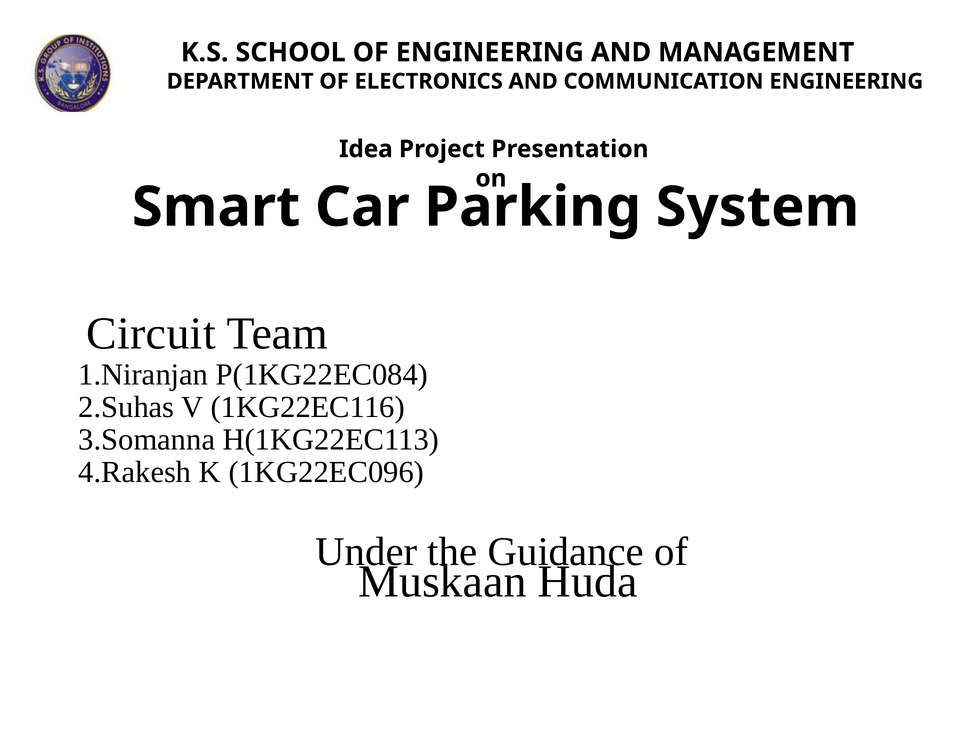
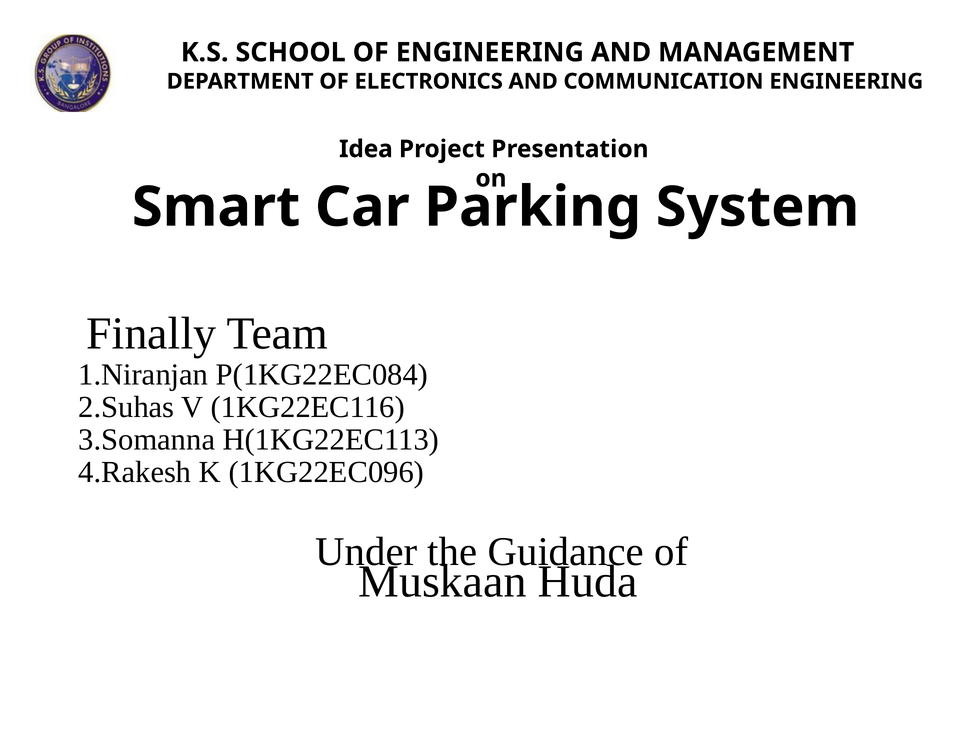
Circuit: Circuit -> Finally
